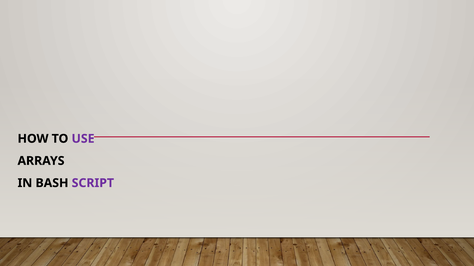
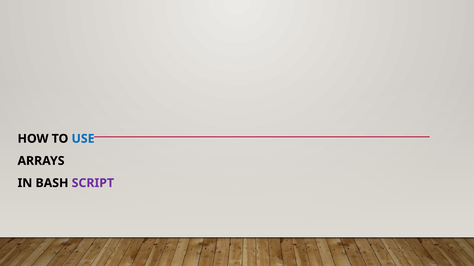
USE colour: purple -> blue
